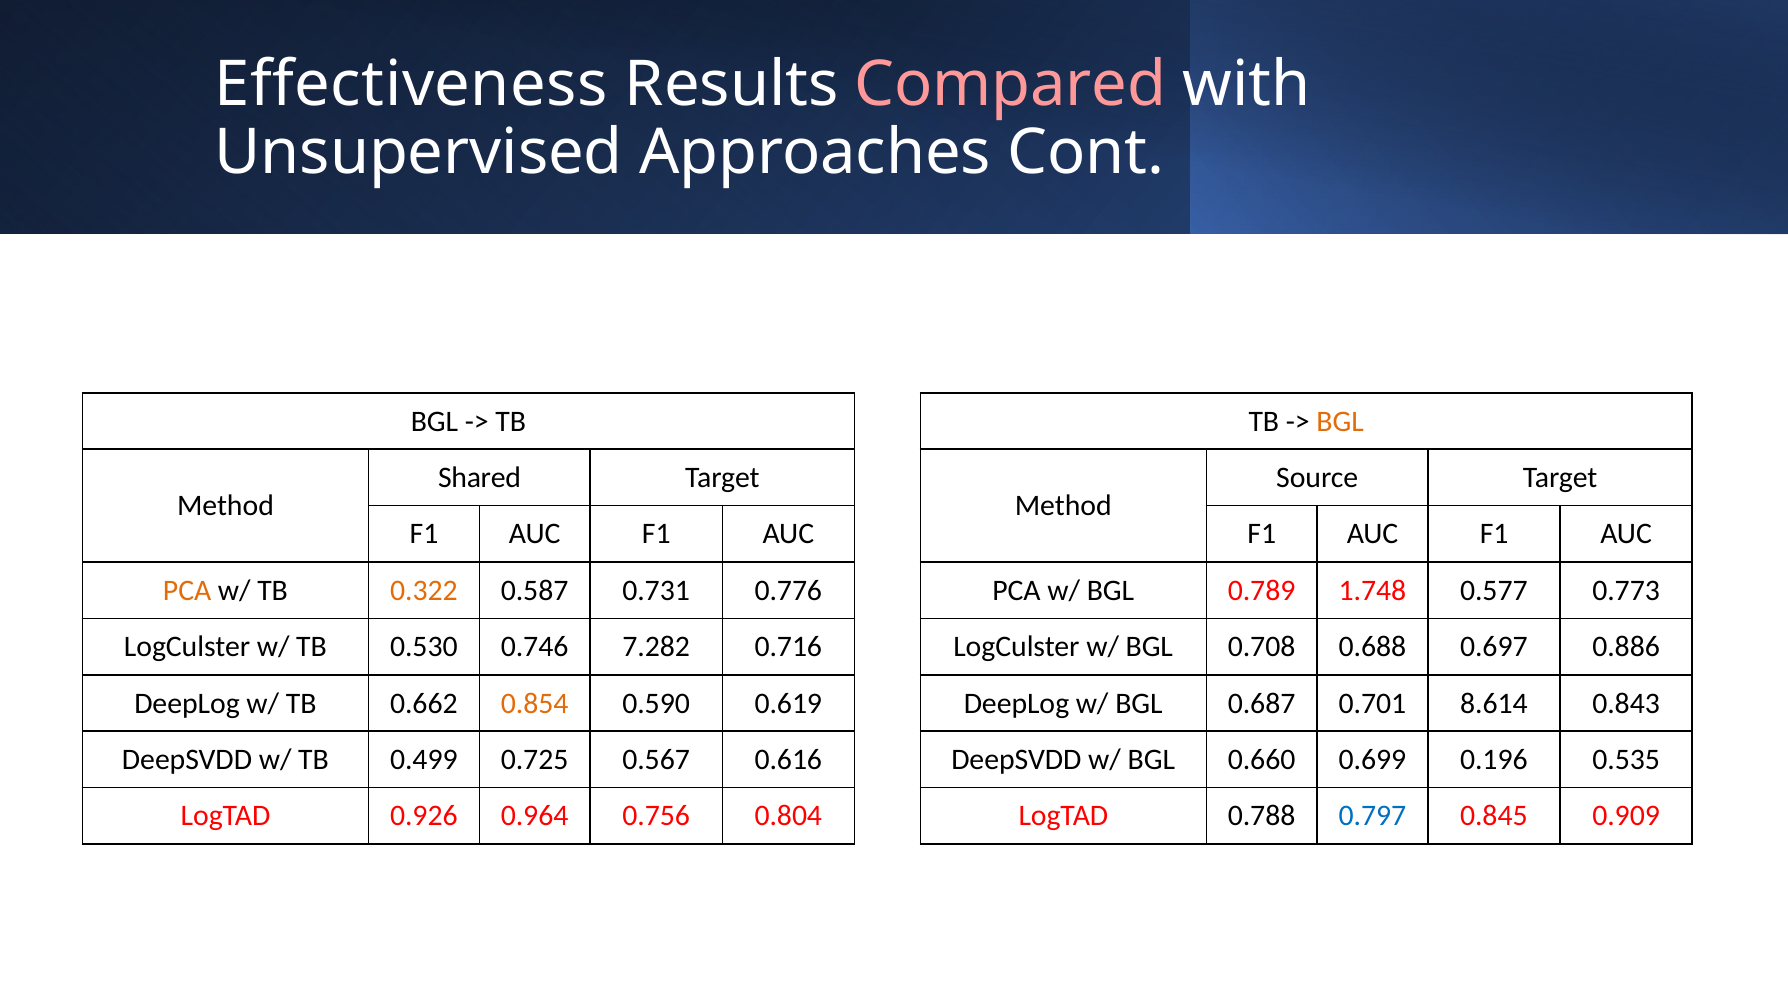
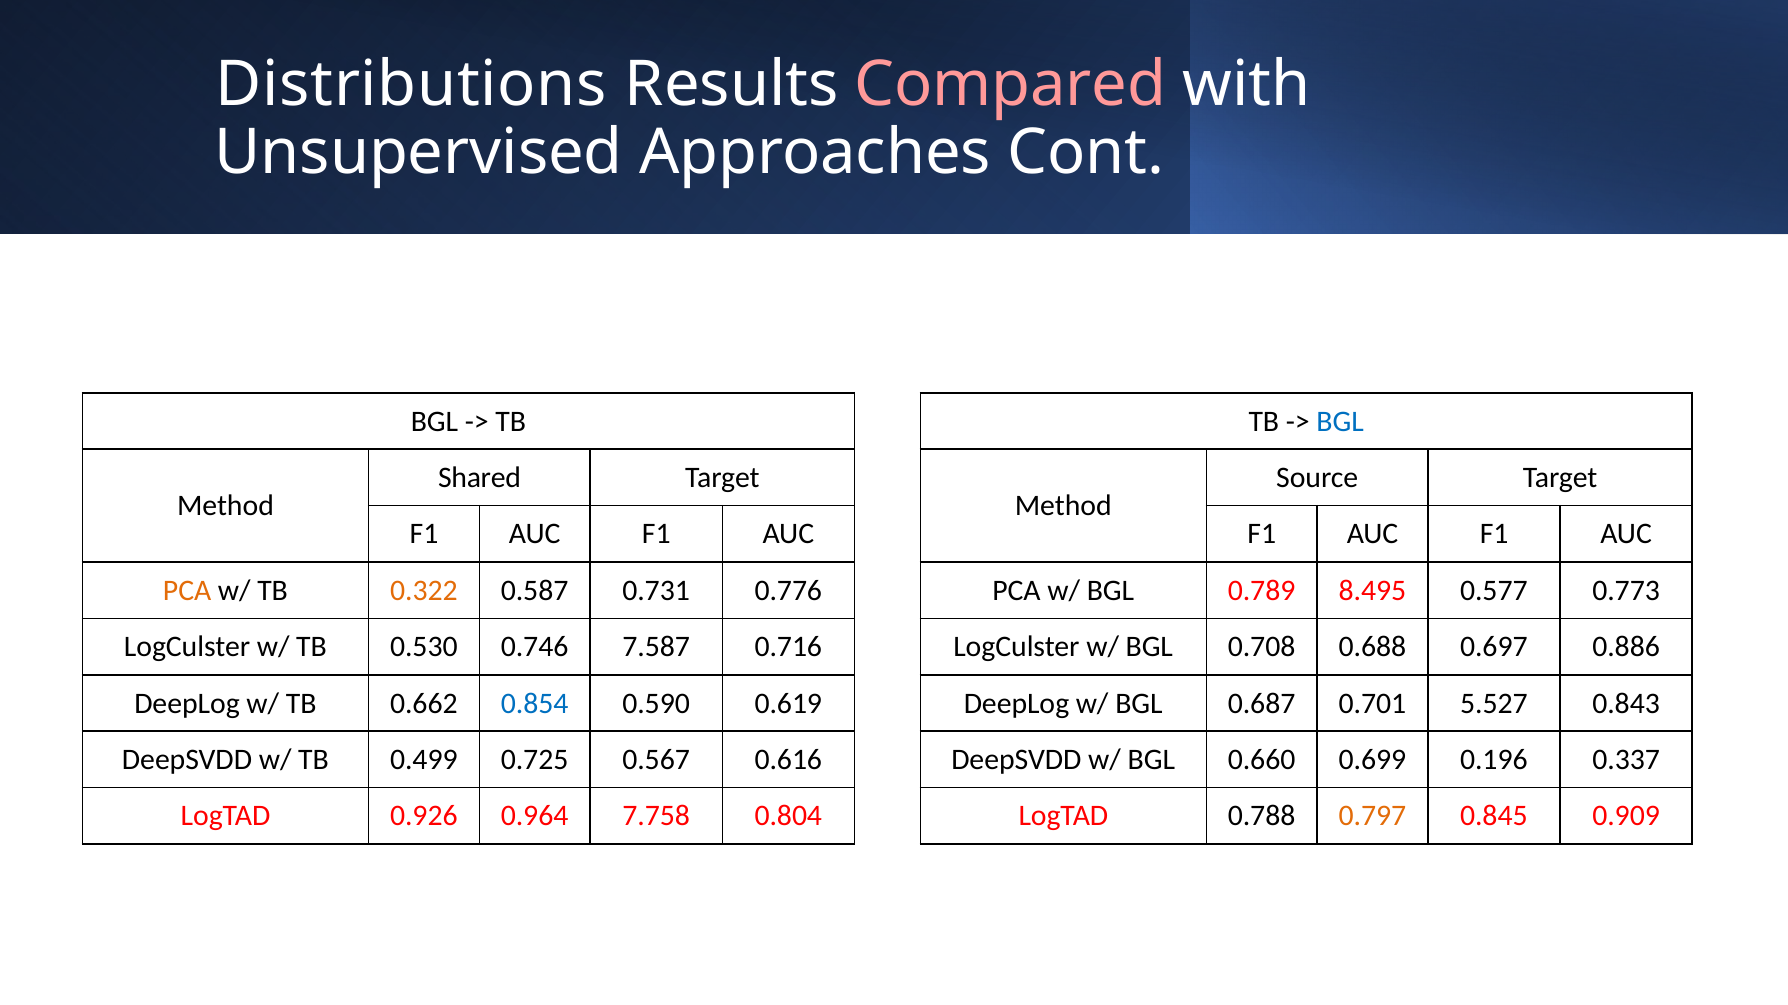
Effectiveness: Effectiveness -> Distributions
BGL at (1340, 422) colour: orange -> blue
1.748: 1.748 -> 8.495
7.282: 7.282 -> 7.587
0.854 colour: orange -> blue
8.614: 8.614 -> 5.527
0.535: 0.535 -> 0.337
0.756: 0.756 -> 7.758
0.797 colour: blue -> orange
